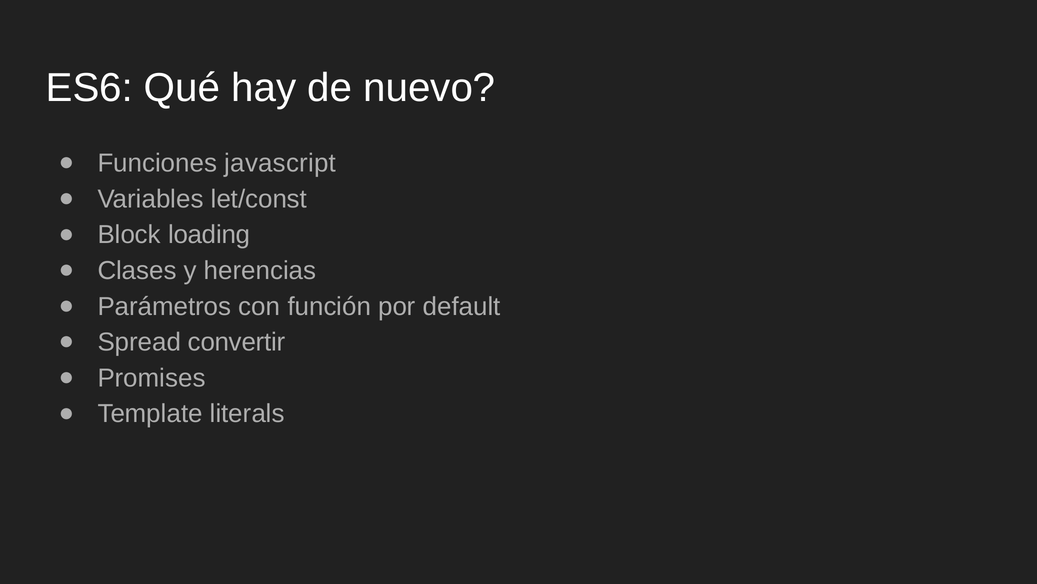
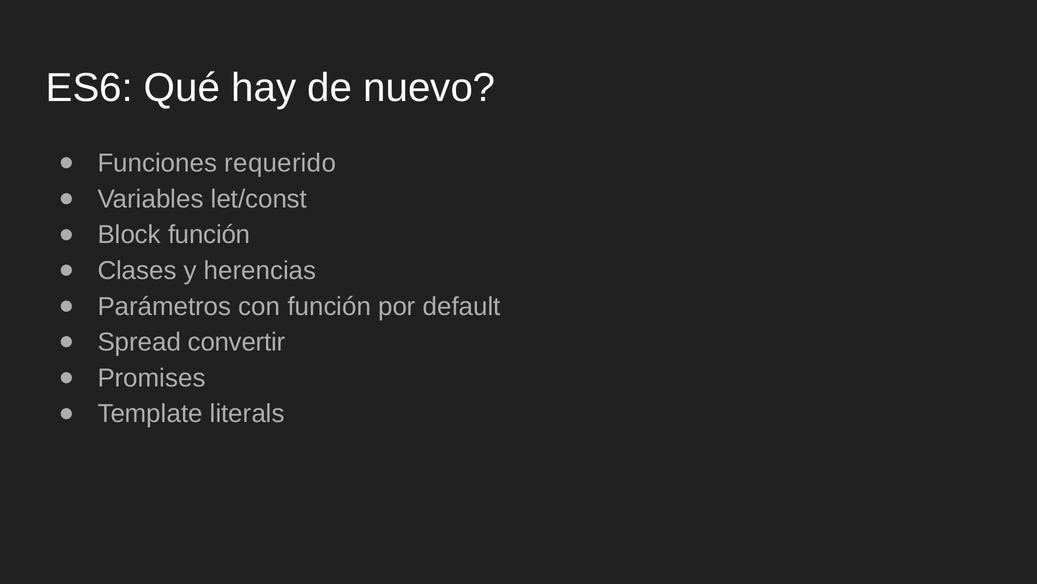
javascript: javascript -> requerido
Block loading: loading -> función
